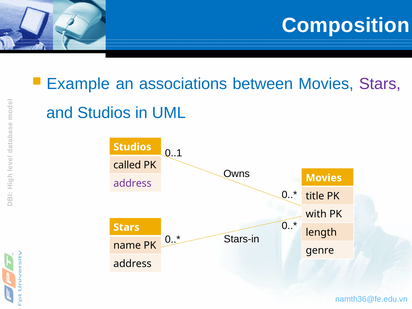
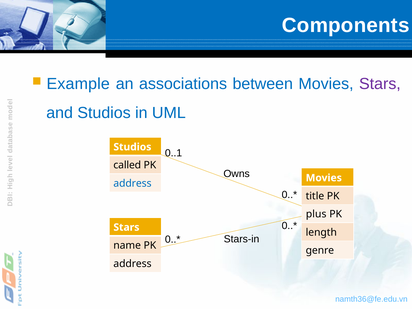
Composition: Composition -> Components
address at (132, 183) colour: purple -> blue
with: with -> plus
